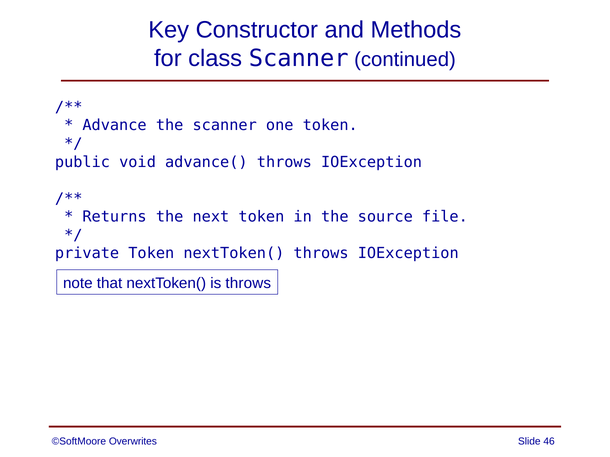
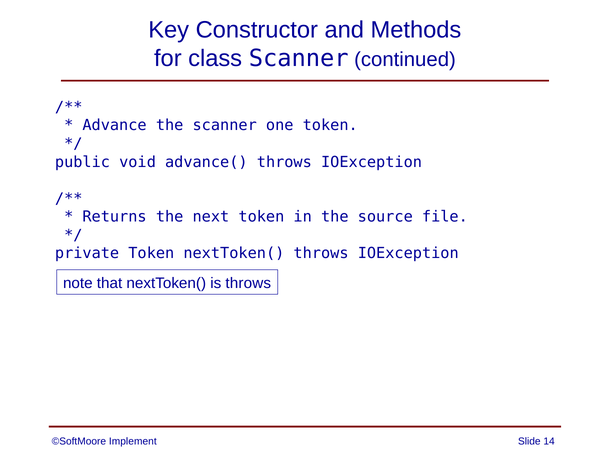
Overwrites: Overwrites -> Implement
46: 46 -> 14
